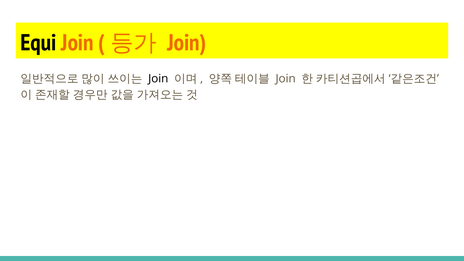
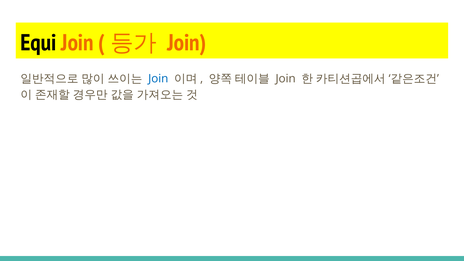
Join at (158, 79) colour: black -> blue
